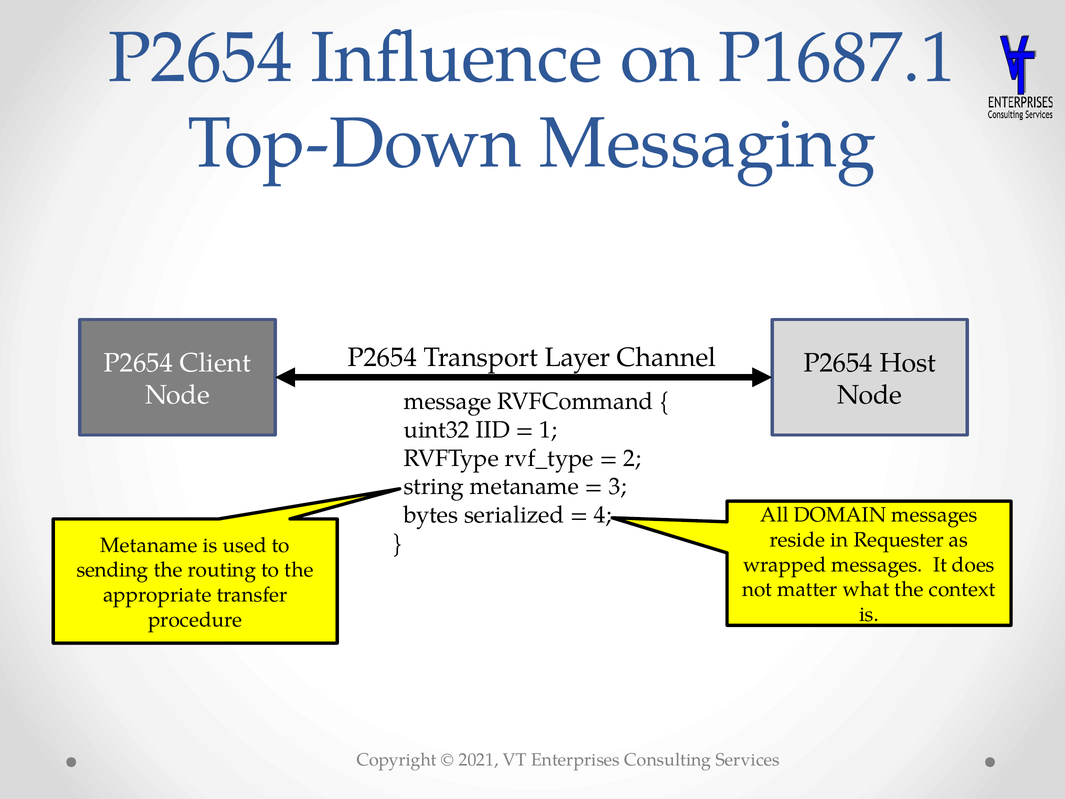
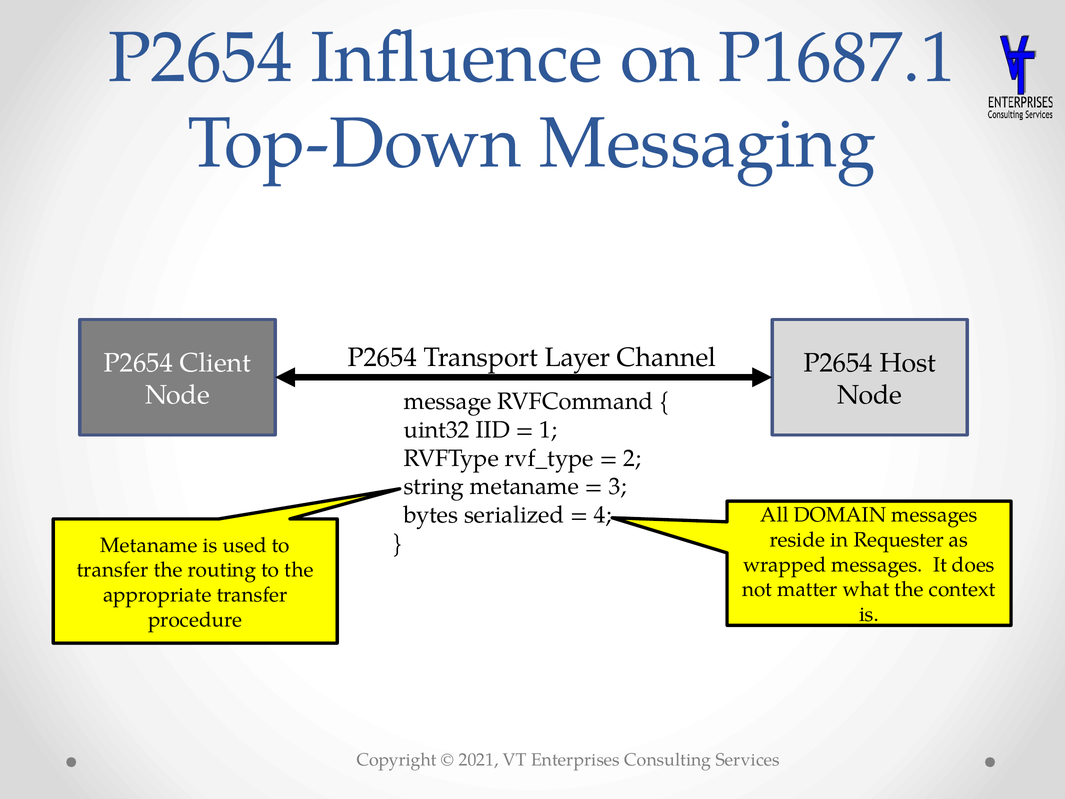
sending at (113, 570): sending -> transfer
